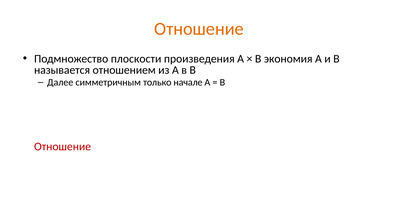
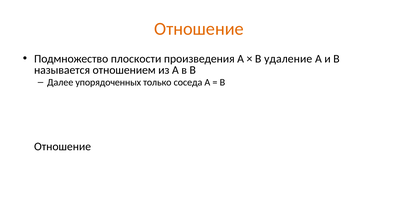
экономия: экономия -> удаление
Далее симметричным: симметричным -> упорядоченных
начале: начале -> соседа
Отношение at (63, 146) colour: red -> black
